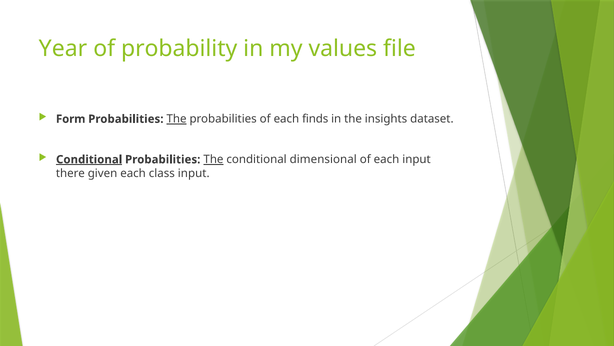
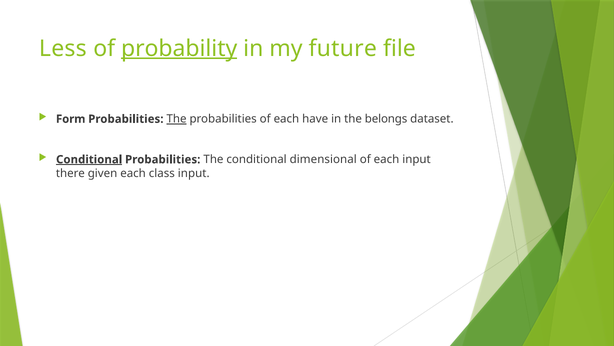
Year: Year -> Less
probability underline: none -> present
values: values -> future
finds: finds -> have
insights: insights -> belongs
The at (213, 159) underline: present -> none
